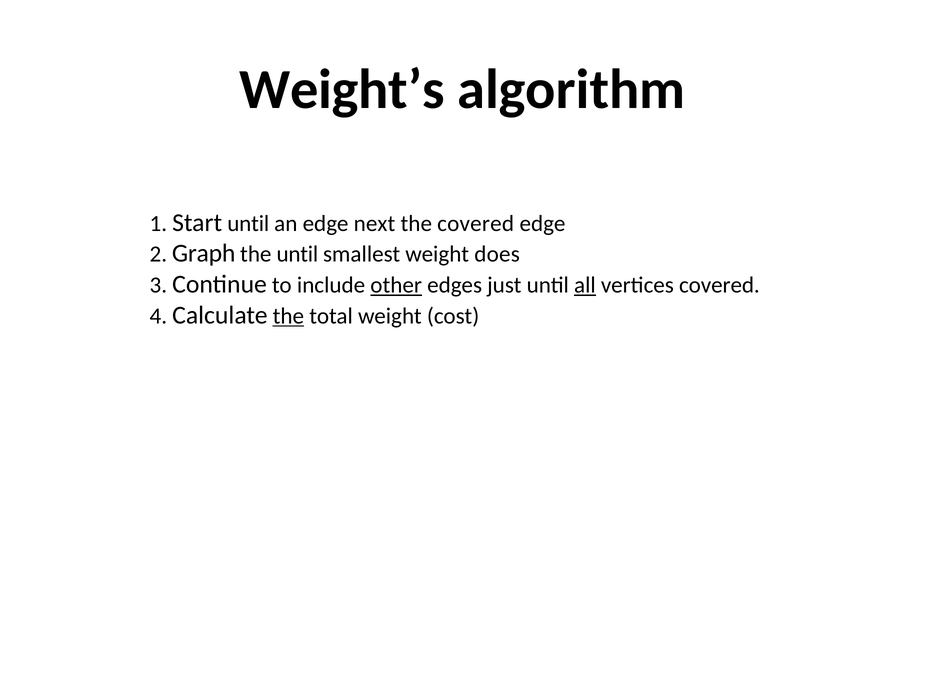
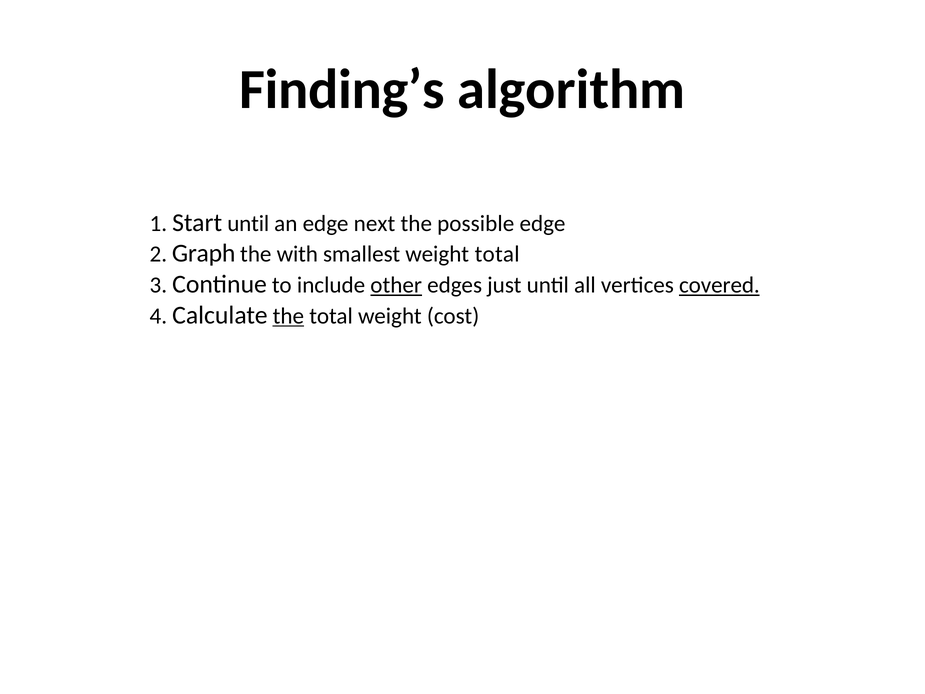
Weight’s: Weight’s -> Finding’s
the covered: covered -> possible
the until: until -> with
weight does: does -> total
all underline: present -> none
covered at (719, 285) underline: none -> present
